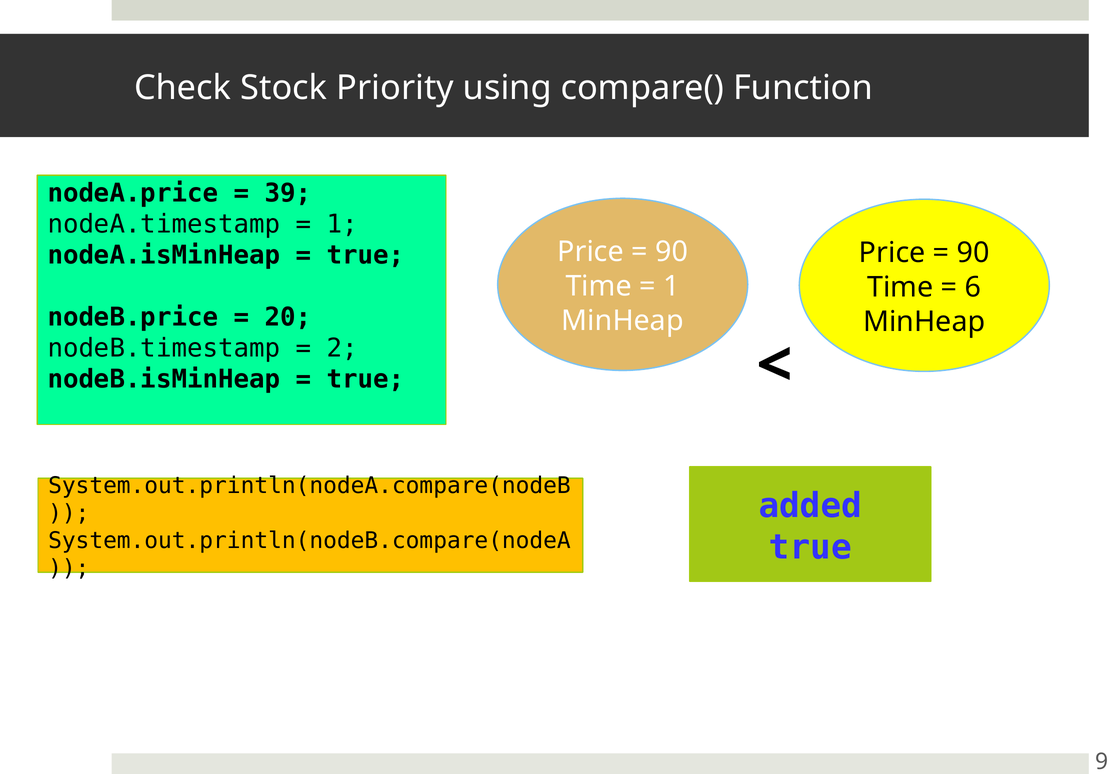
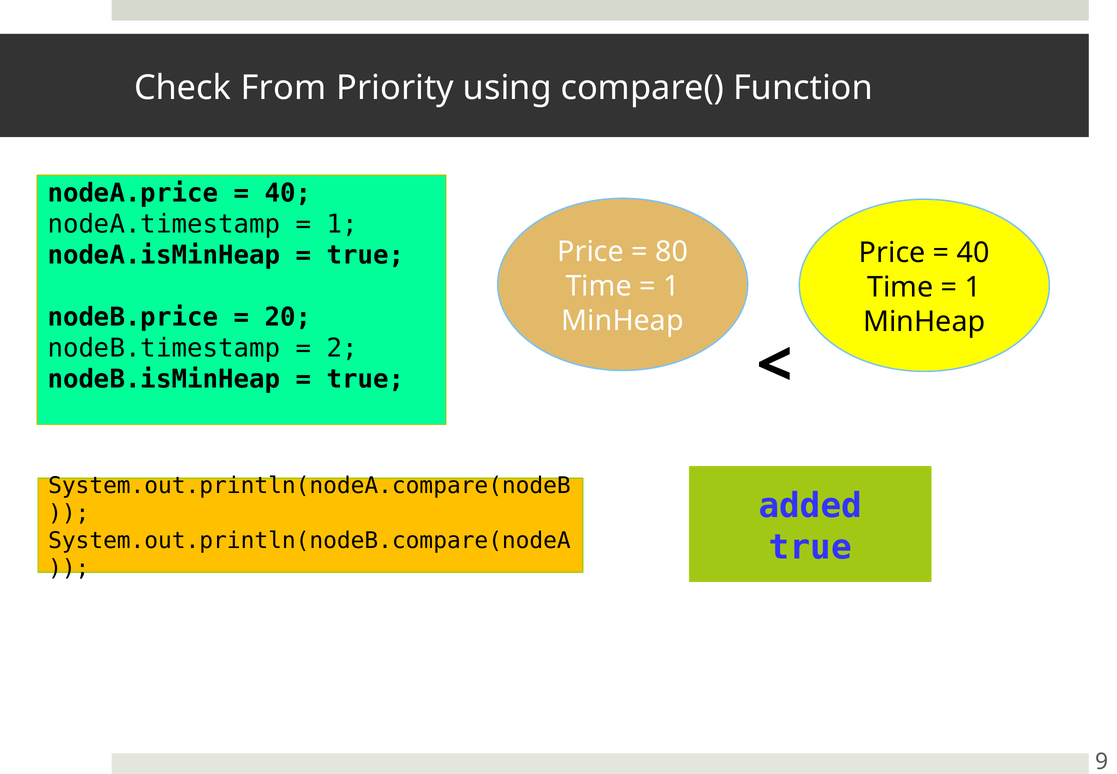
Stock: Stock -> From
39 at (288, 193): 39 -> 40
90 at (672, 252): 90 -> 80
90 at (973, 253): 90 -> 40
6 at (973, 287): 6 -> 1
